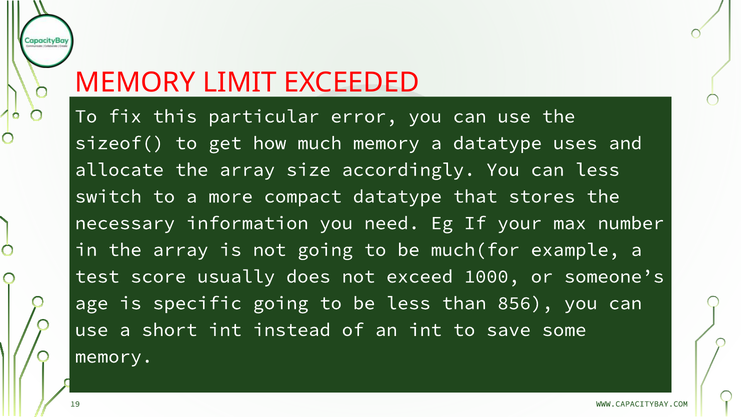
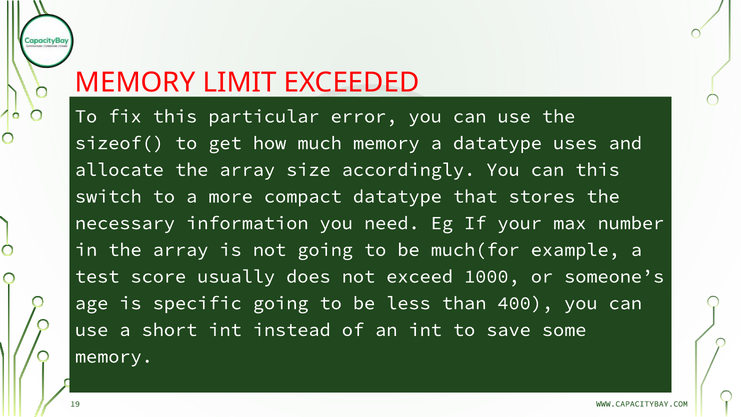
can less: less -> this
856: 856 -> 400
